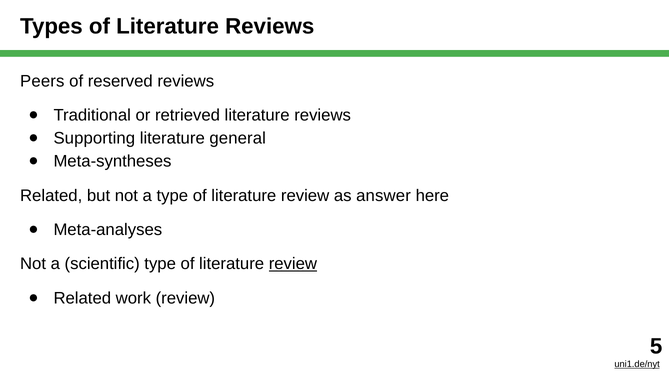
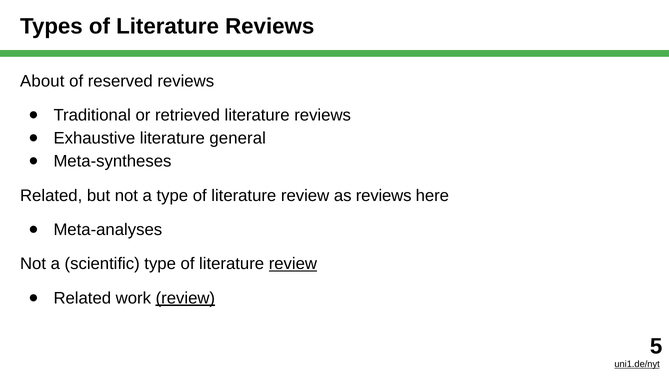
Peers: Peers -> About
Supporting: Supporting -> Exhaustive
as answer: answer -> reviews
review at (185, 298) underline: none -> present
